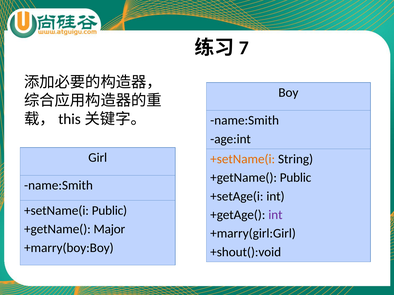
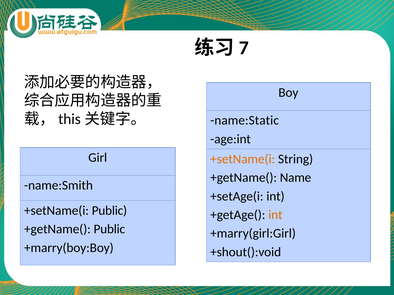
name:Smith at (245, 121): name:Smith -> name:Static
+getName( Public: Public -> Name
int at (275, 215) colour: purple -> orange
+getName( Major: Major -> Public
